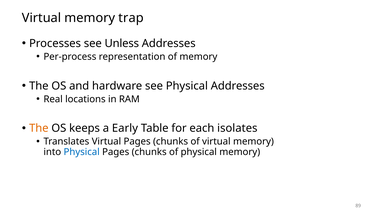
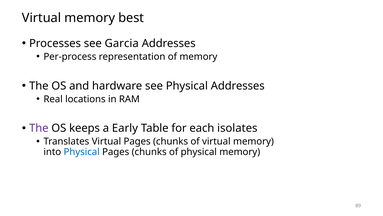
trap: trap -> best
Unless: Unless -> Garcia
The at (39, 128) colour: orange -> purple
